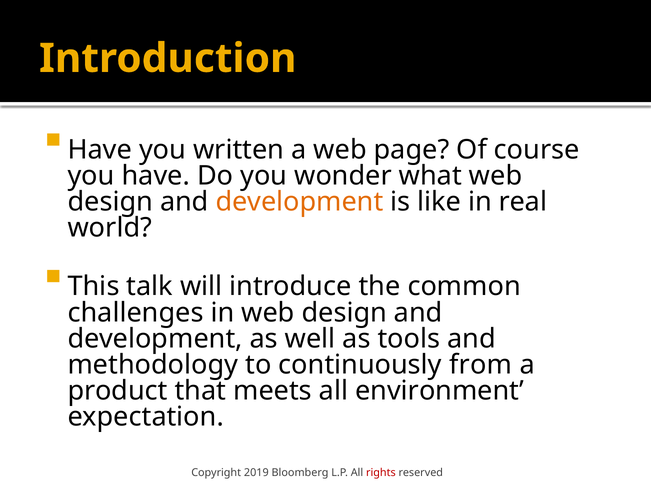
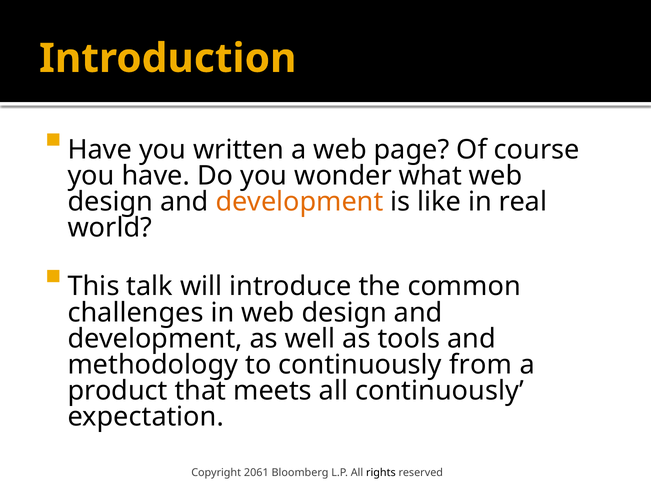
all environment: environment -> continuously
2019: 2019 -> 2061
rights colour: red -> black
